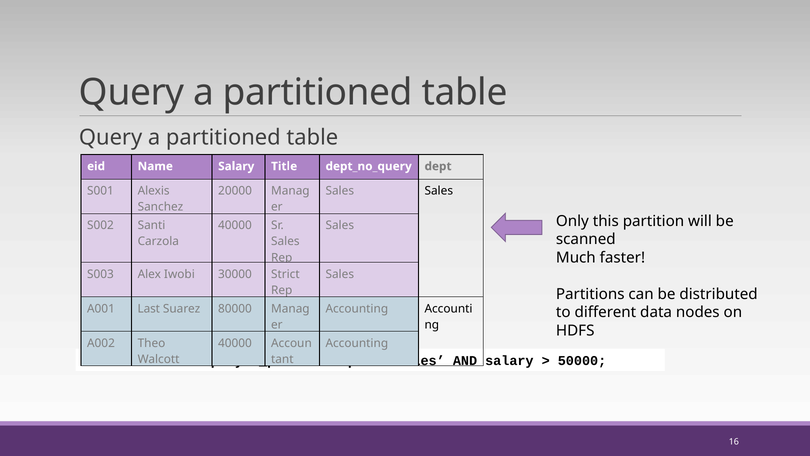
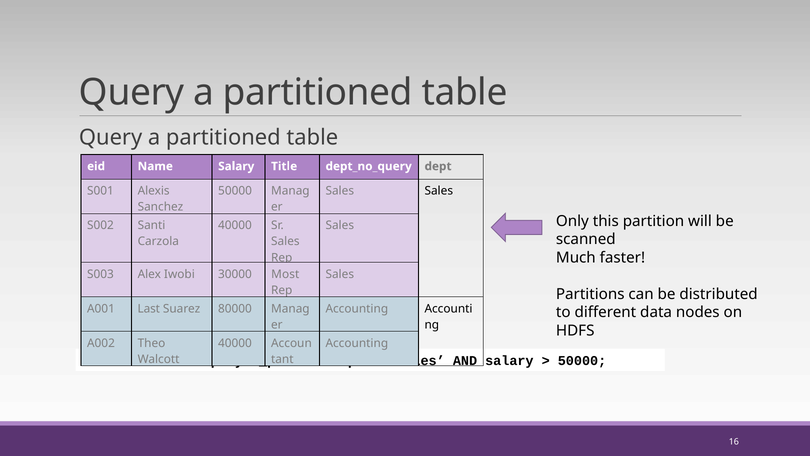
20000 at (235, 191): 20000 -> 50000
Strict: Strict -> Most
